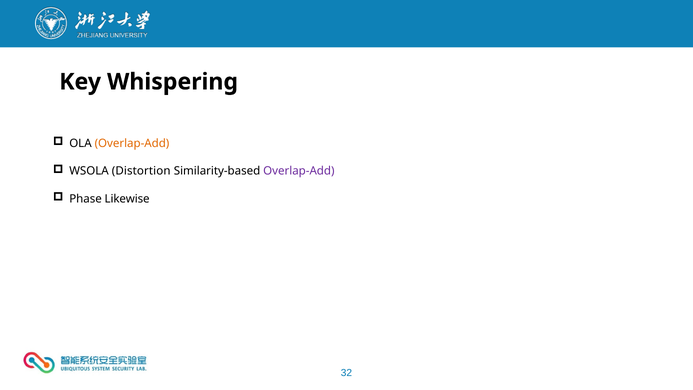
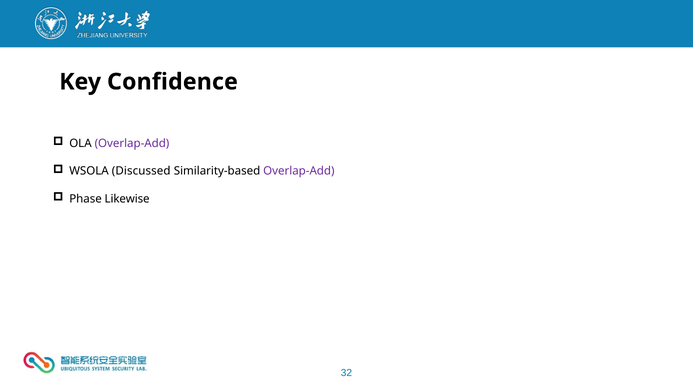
Whispering: Whispering -> Confidence
Overlap-Add at (132, 143) colour: orange -> purple
Distortion: Distortion -> Discussed
